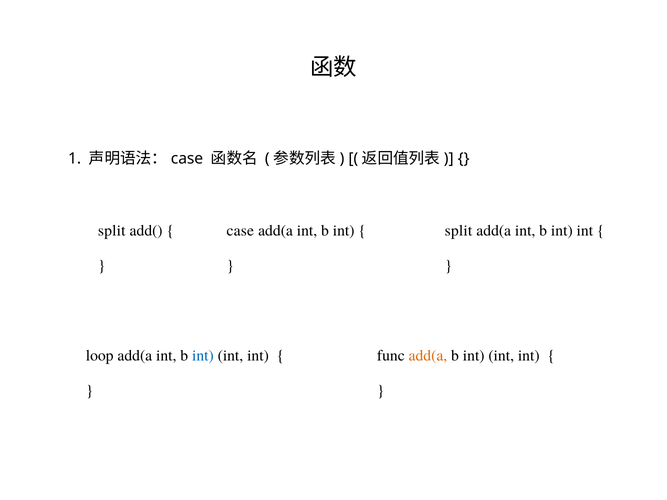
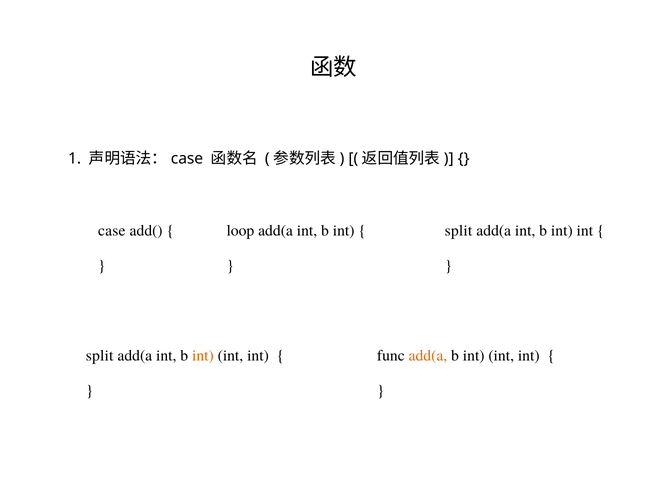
split at (112, 231): split -> case
case at (240, 231): case -> loop
loop at (100, 356): loop -> split
int at (203, 356) colour: blue -> orange
